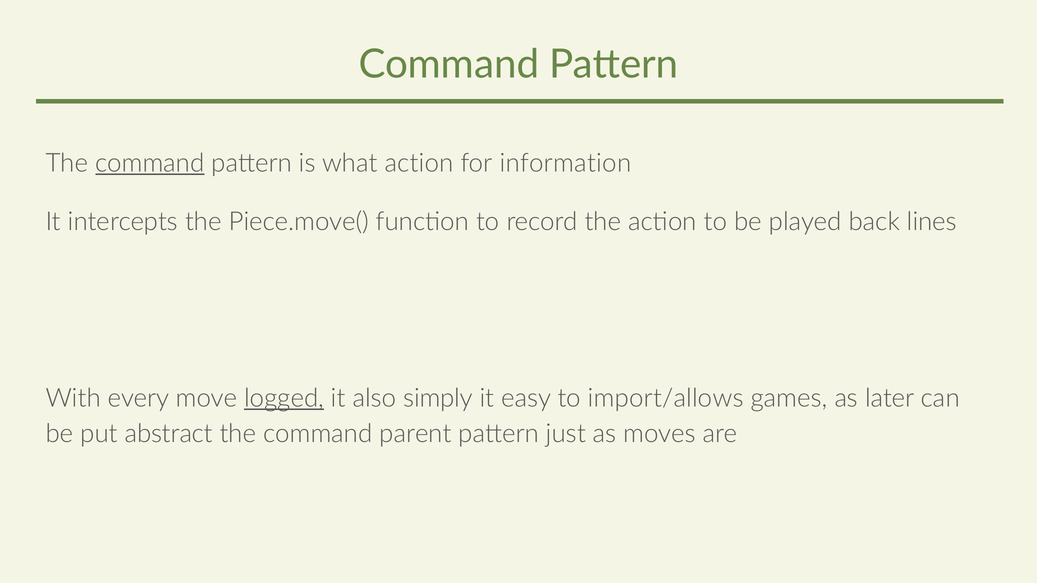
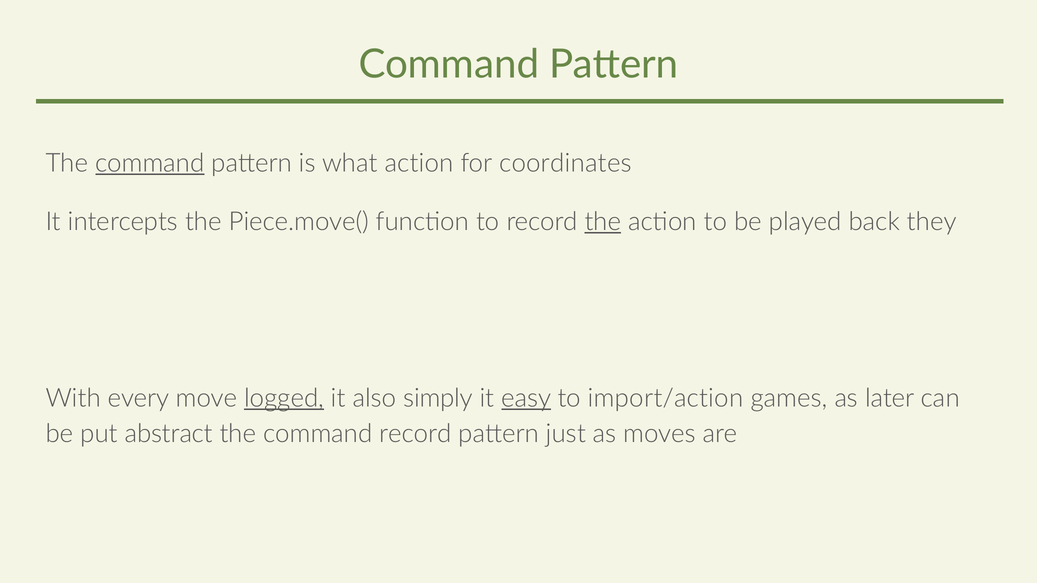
information: information -> coordinates
the at (603, 222) underline: none -> present
lines: lines -> they
easy underline: none -> present
import/allows: import/allows -> import/action
command parent: parent -> record
